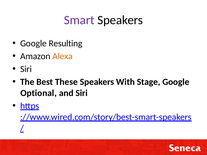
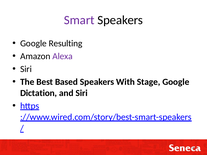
Alexa colour: orange -> purple
These: These -> Based
Optional: Optional -> Dictation
